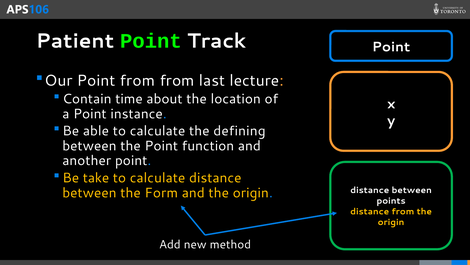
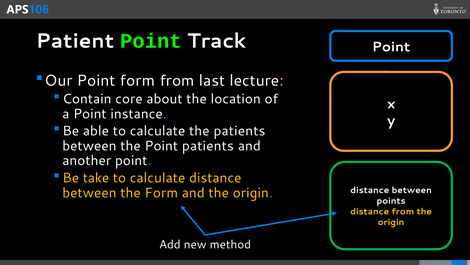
Point from: from -> form
time: time -> core
the defining: defining -> patients
Point function: function -> patients
